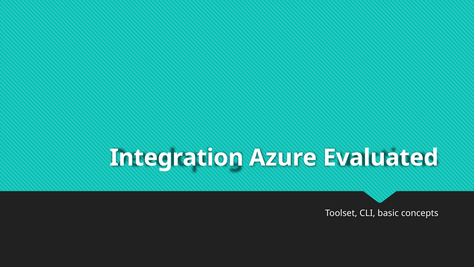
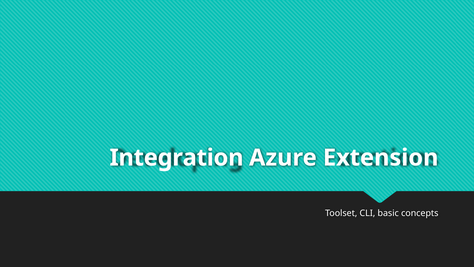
Evaluated: Evaluated -> Extension
